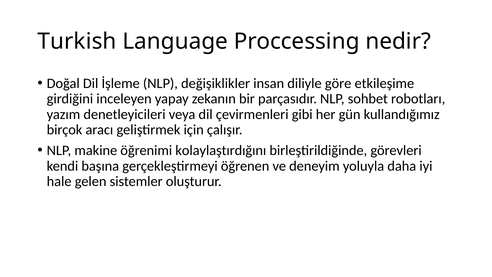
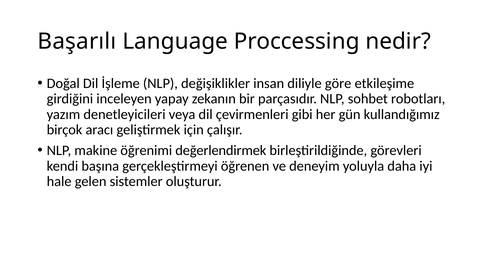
Turkish: Turkish -> Başarılı
kolaylaştırdığını: kolaylaştırdığını -> değerlendirmek
